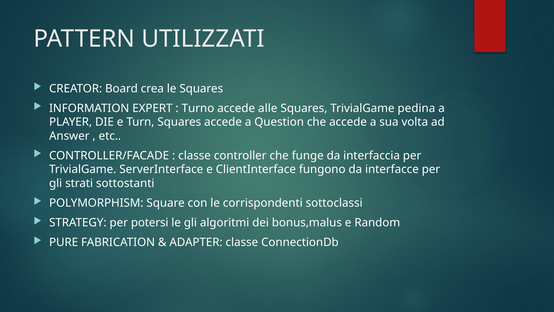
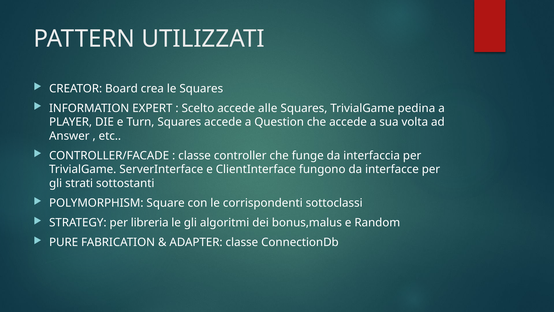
Turno: Turno -> Scelto
potersi: potersi -> libreria
